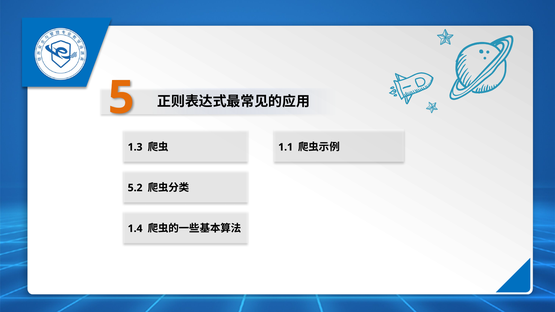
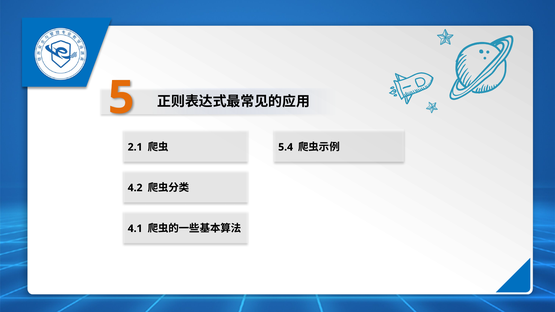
1.3: 1.3 -> 2.1
1.1: 1.1 -> 5.4
5.2: 5.2 -> 4.2
1.4: 1.4 -> 4.1
